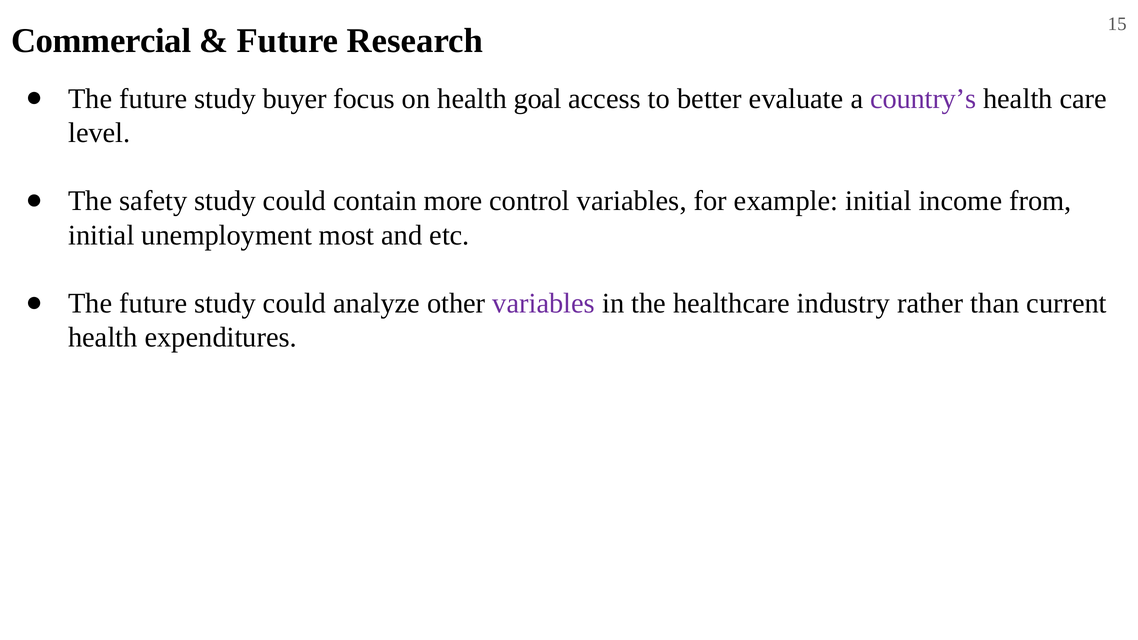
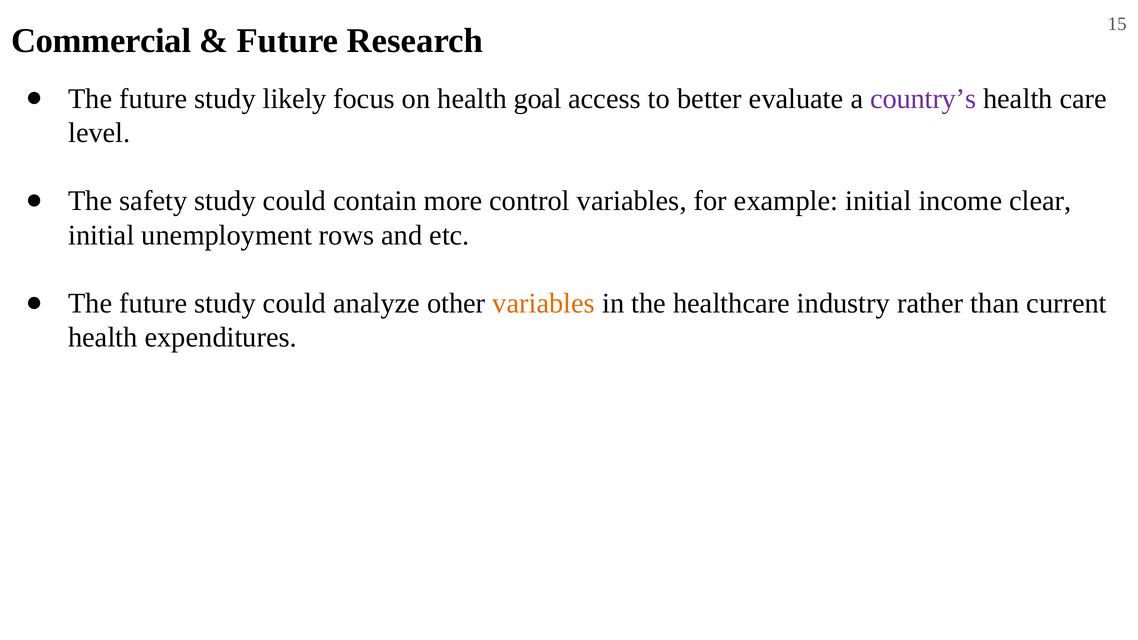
buyer: buyer -> likely
from: from -> clear
most: most -> rows
variables at (544, 304) colour: purple -> orange
